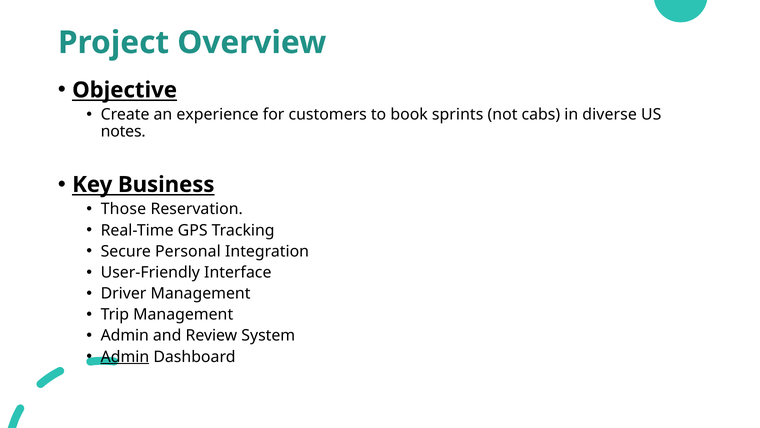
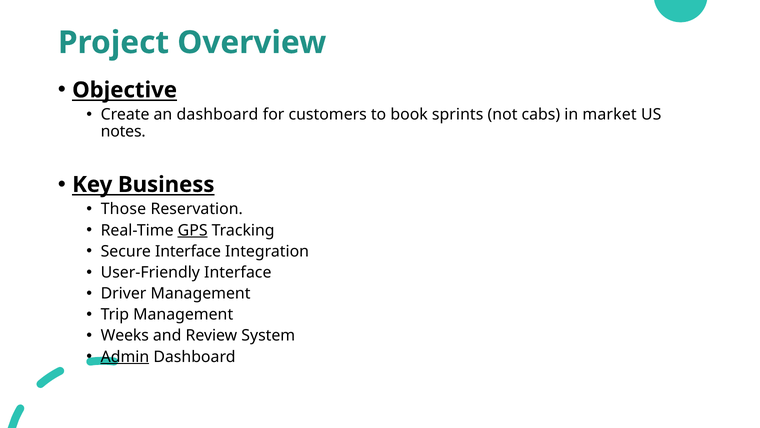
an experience: experience -> dashboard
diverse: diverse -> market
GPS underline: none -> present
Secure Personal: Personal -> Interface
Admin at (125, 335): Admin -> Weeks
